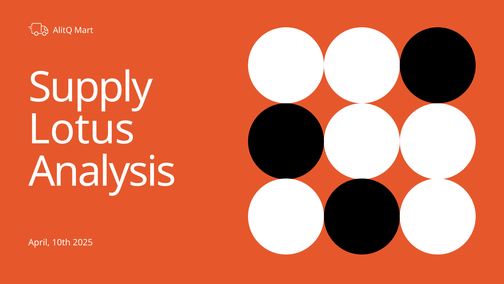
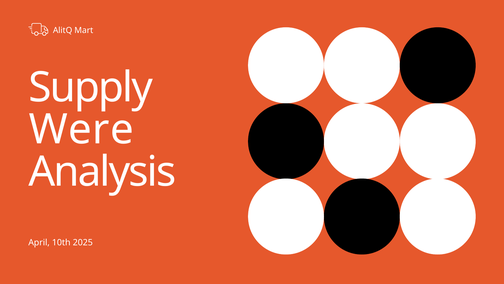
Lotus: Lotus -> Were
